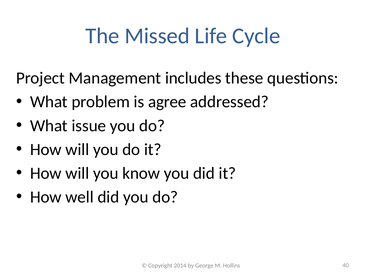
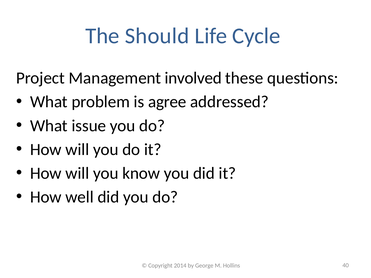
Missed: Missed -> Should
includes: includes -> involved
